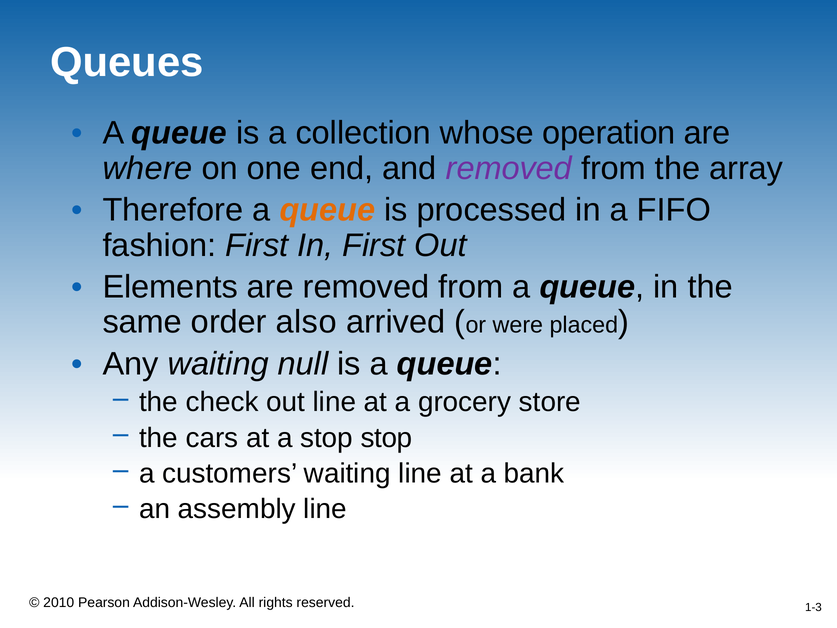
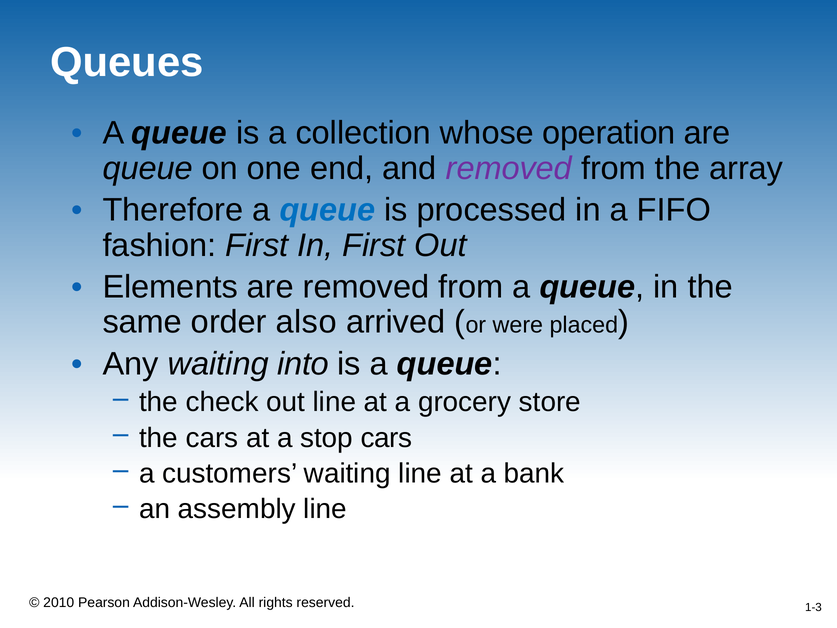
where at (148, 168): where -> queue
queue at (327, 210) colour: orange -> blue
null: null -> into
stop stop: stop -> cars
